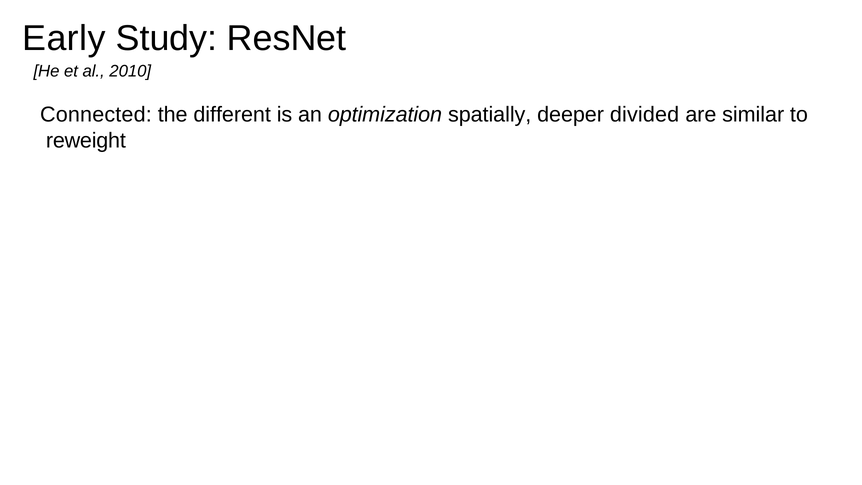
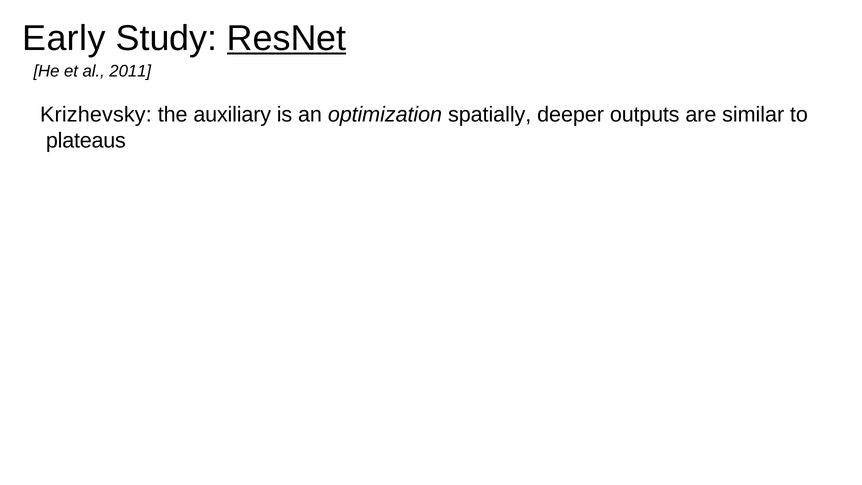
ResNet underline: none -> present
2010: 2010 -> 2011
Connected: Connected -> Krizhevsky
different: different -> auxiliary
divided: divided -> outputs
reweight: reweight -> plateaus
